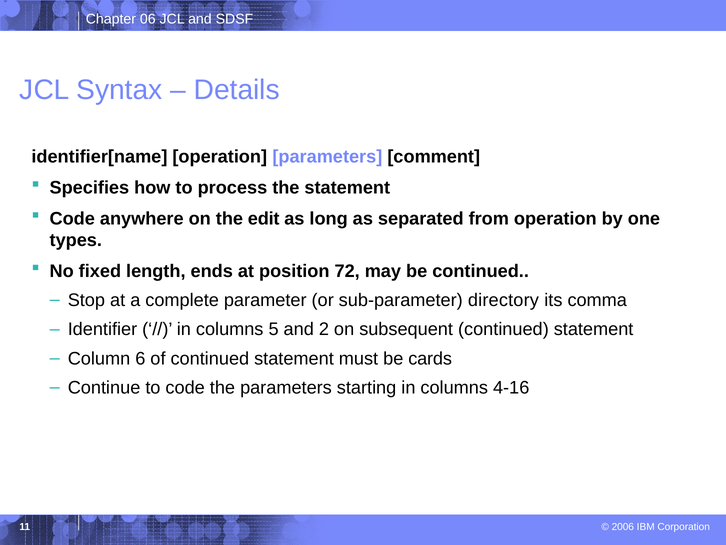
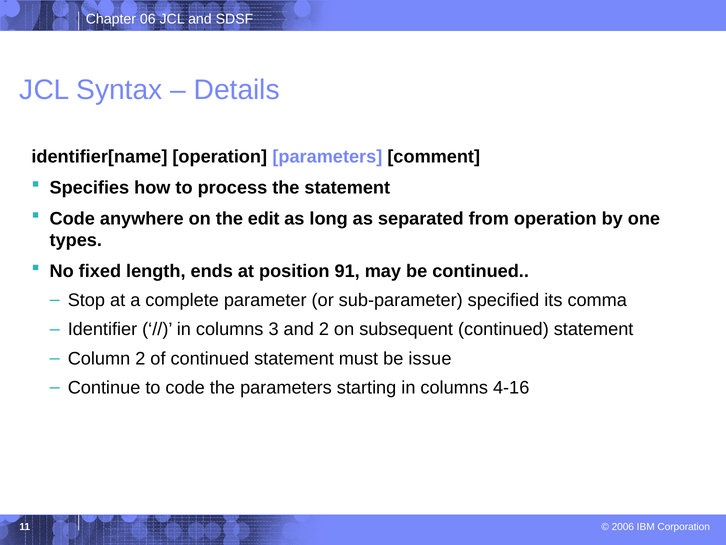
72: 72 -> 91
directory: directory -> specified
5: 5 -> 3
Column 6: 6 -> 2
cards: cards -> issue
